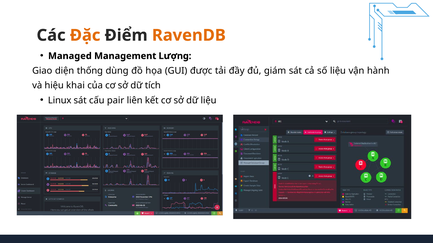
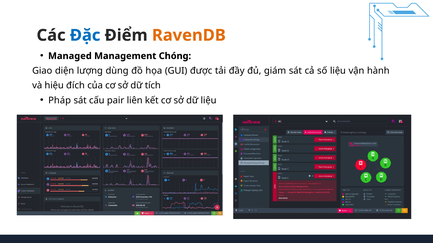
Đặc colour: orange -> blue
Lượng: Lượng -> Chóng
thống: thống -> lượng
khai: khai -> đích
Linux: Linux -> Pháp
